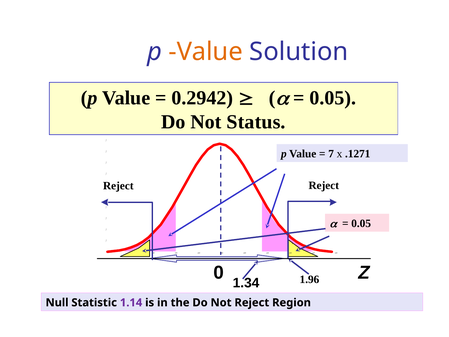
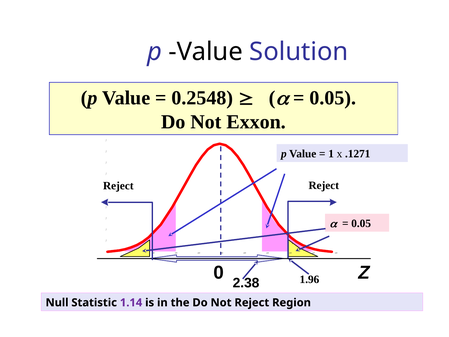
Value at (206, 52) colour: orange -> black
0.2942: 0.2942 -> 0.2548
Status: Status -> Exxon
7: 7 -> 1
1.34: 1.34 -> 2.38
